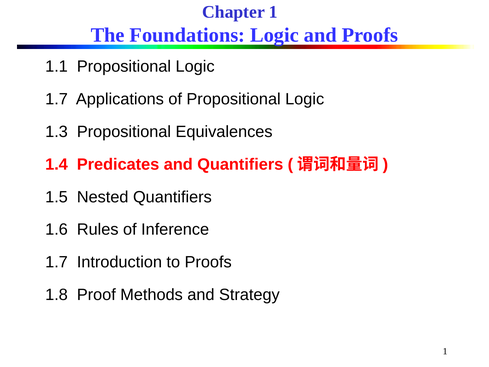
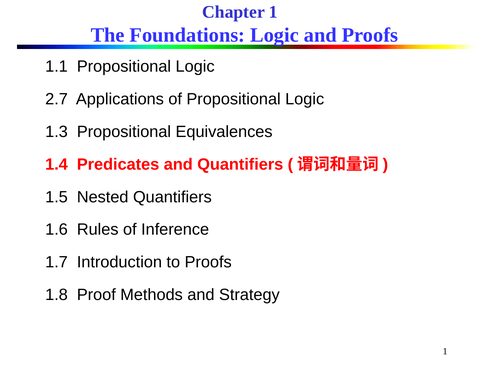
1.7 at (57, 99): 1.7 -> 2.7
